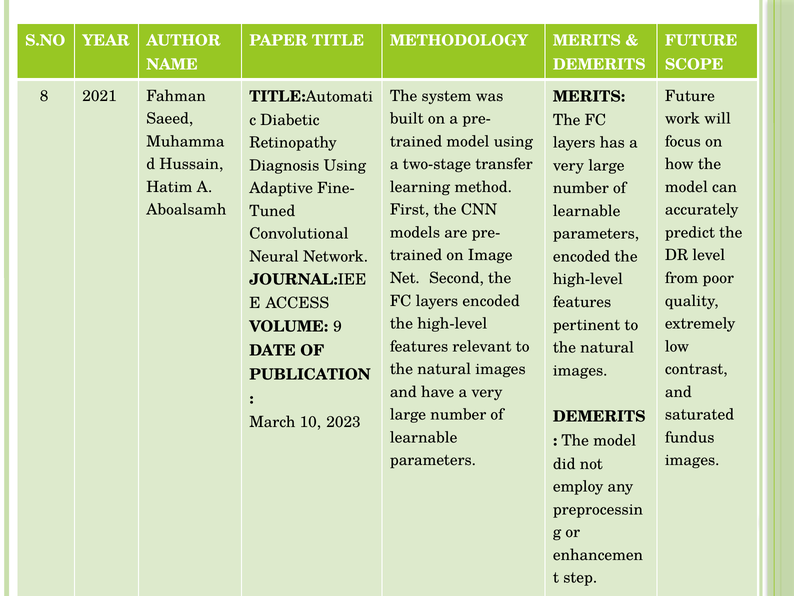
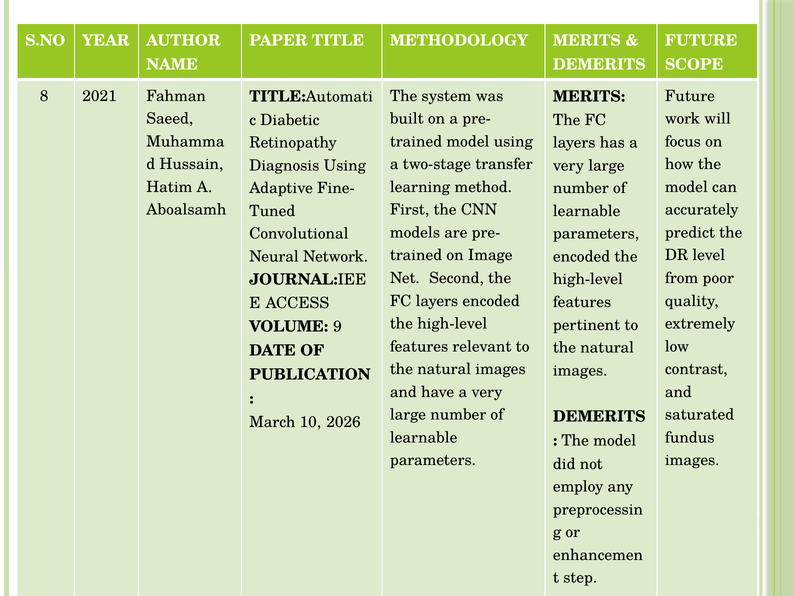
2023: 2023 -> 2026
